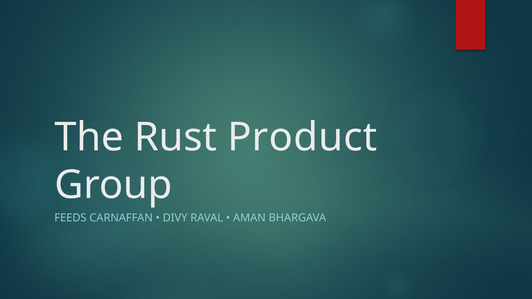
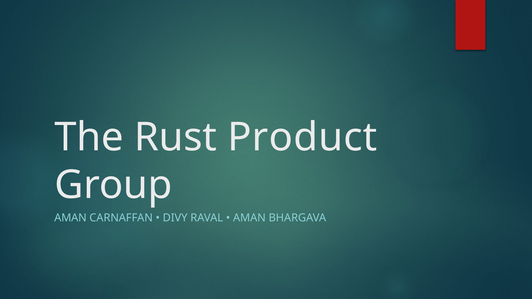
FEEDS at (70, 218): FEEDS -> AMAN
